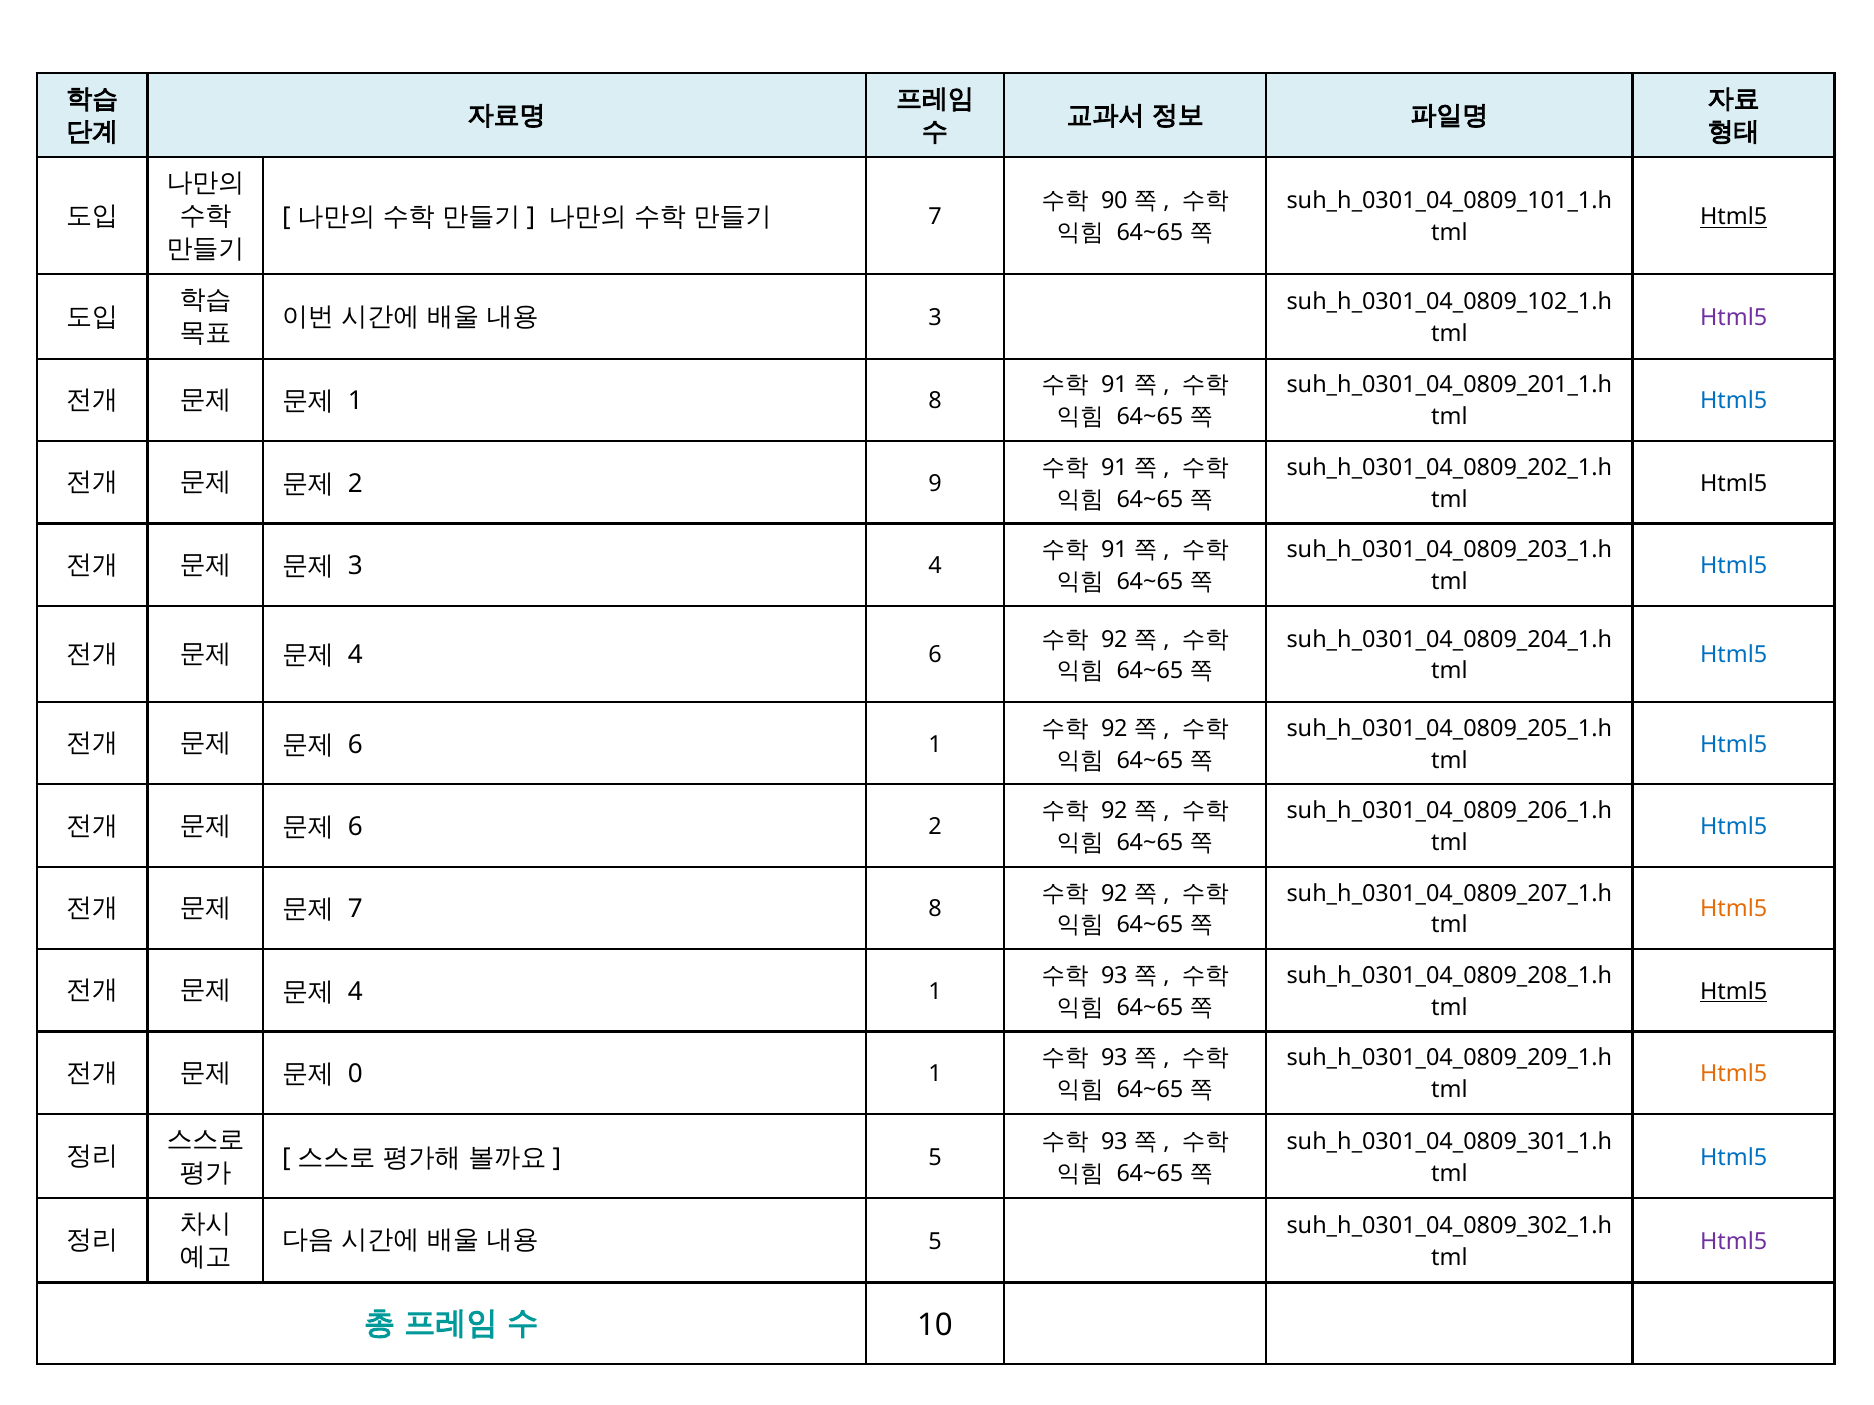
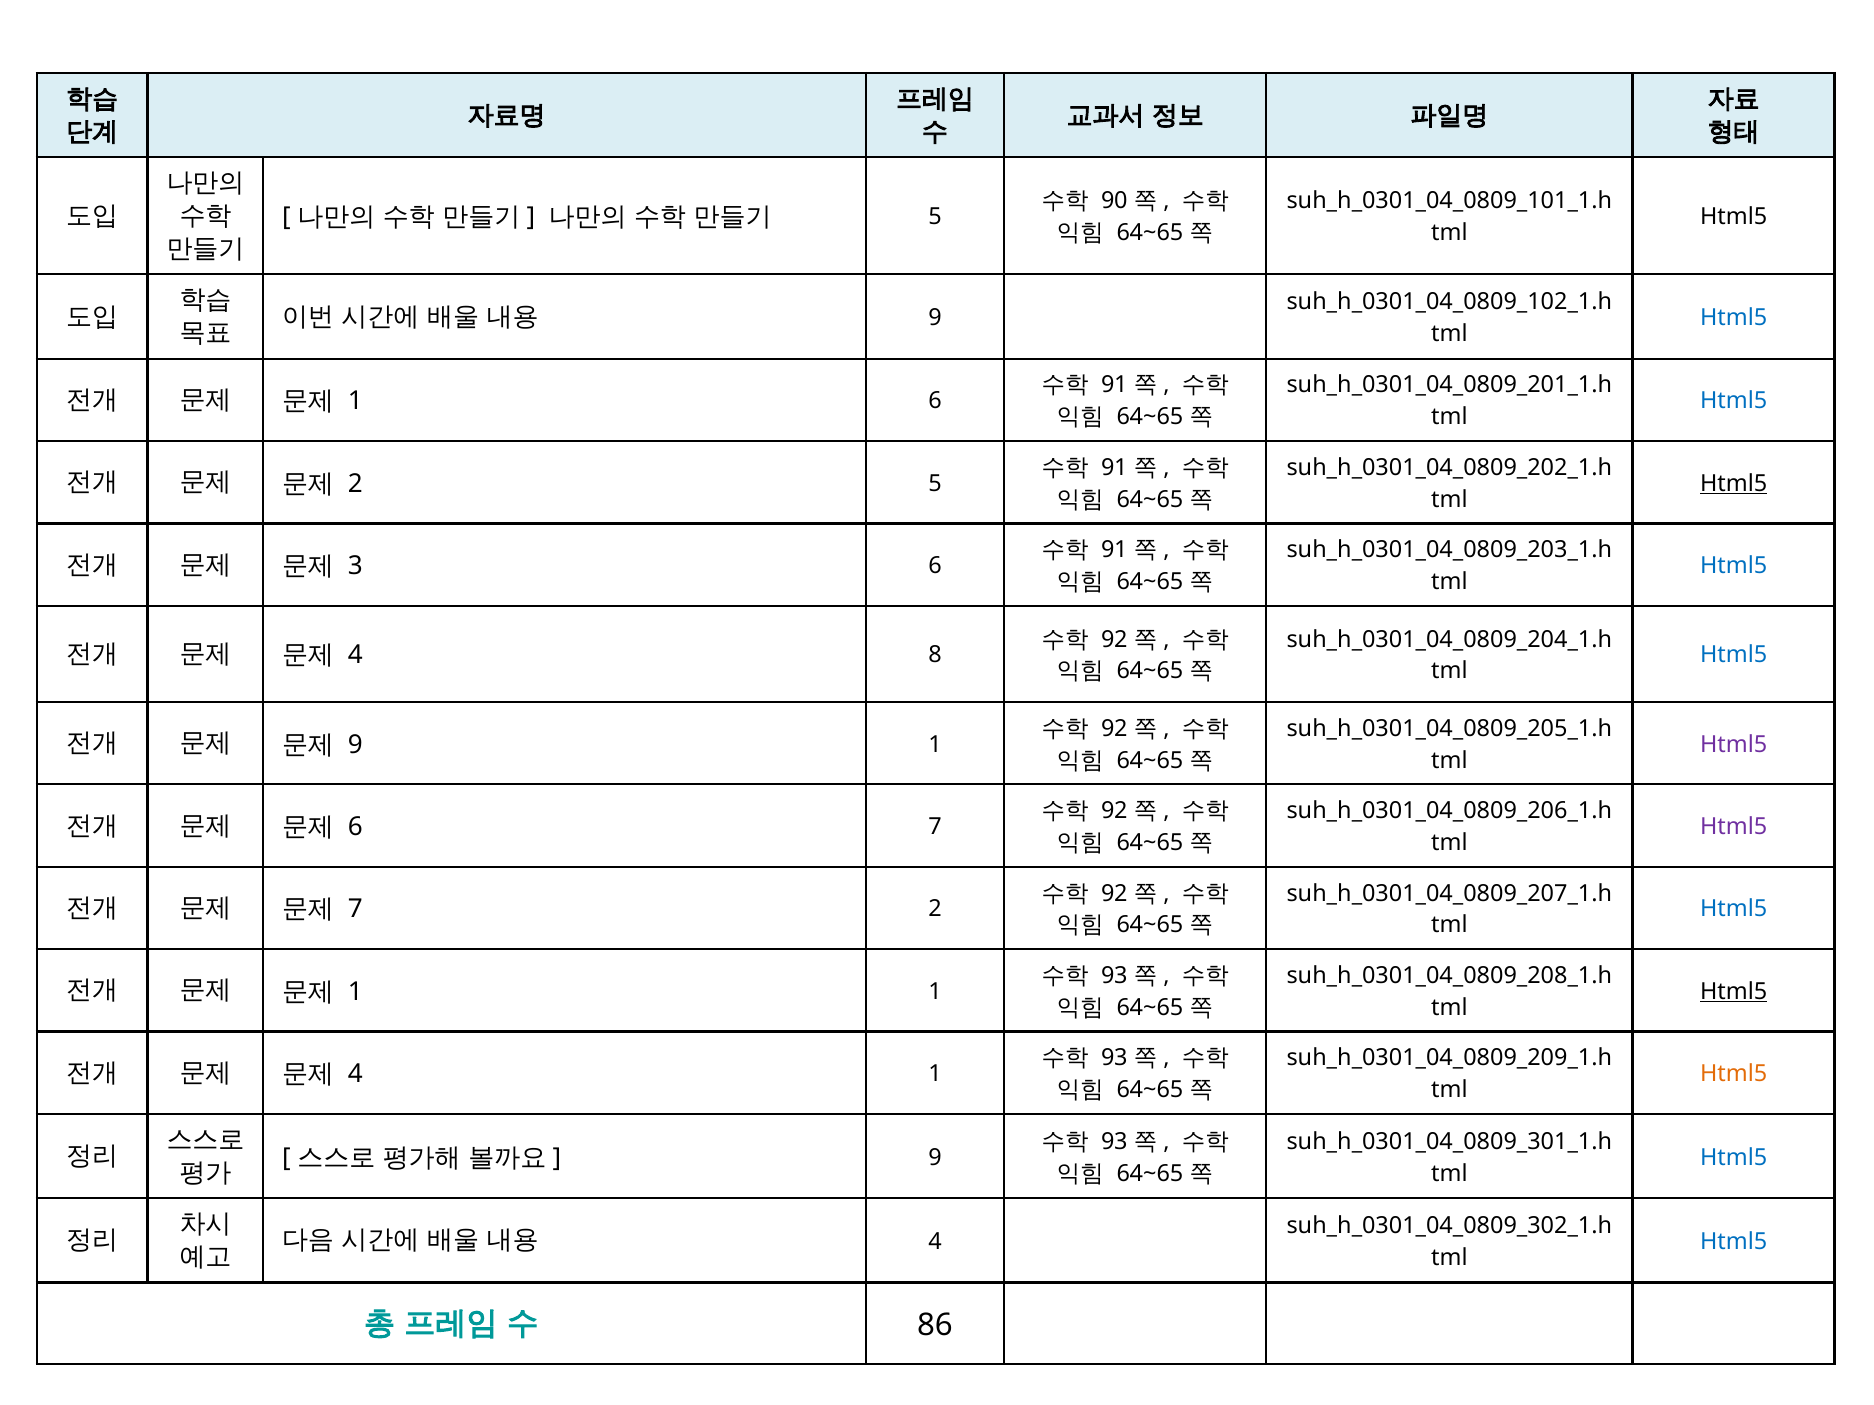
7 at (935, 217): 7 -> 5
Html5 at (1734, 217) underline: present -> none
3 at (935, 318): 3 -> 9
Html5 at (1734, 318) colour: purple -> blue
1 8: 8 -> 6
2 9: 9 -> 5
Html5 at (1734, 484) underline: none -> present
3 4: 4 -> 6
4 6: 6 -> 8
6 at (355, 745): 6 -> 9
Html5 at (1734, 745) colour: blue -> purple
6 2: 2 -> 7
Html5 at (1734, 827) colour: blue -> purple
7 8: 8 -> 2
Html5 at (1734, 910) colour: orange -> blue
4 at (355, 992): 4 -> 1
0 at (355, 1074): 0 -> 4
5 at (935, 1158): 5 -> 9
5 at (935, 1242): 5 -> 4
Html5 at (1734, 1242) colour: purple -> blue
10: 10 -> 86
